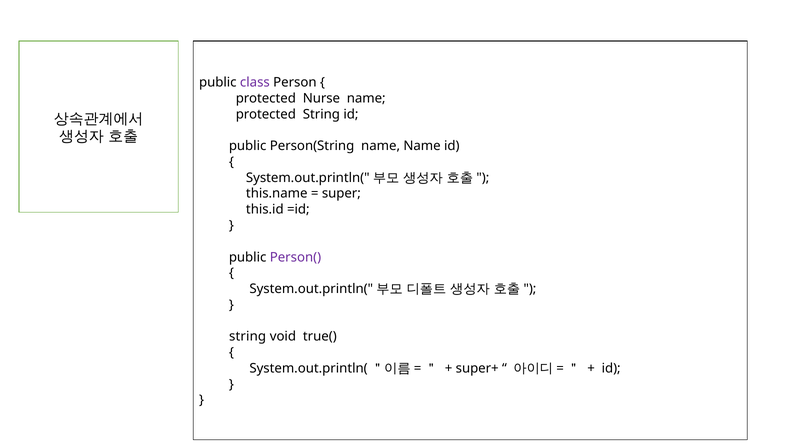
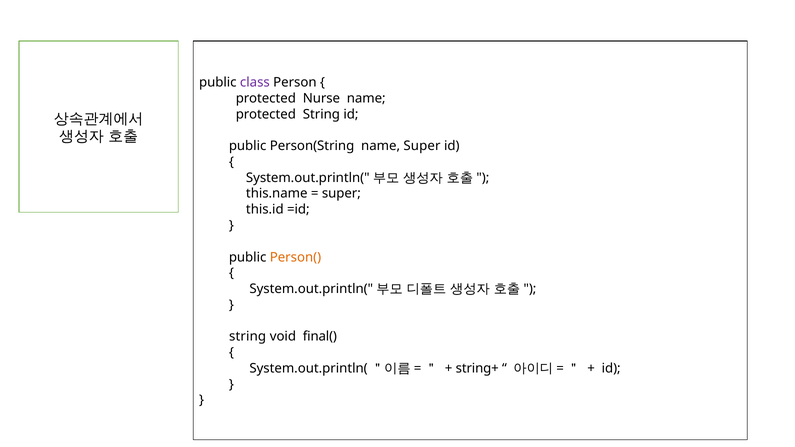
name Name: Name -> Super
Person( colour: purple -> orange
true(: true( -> final(
super+: super+ -> string+
